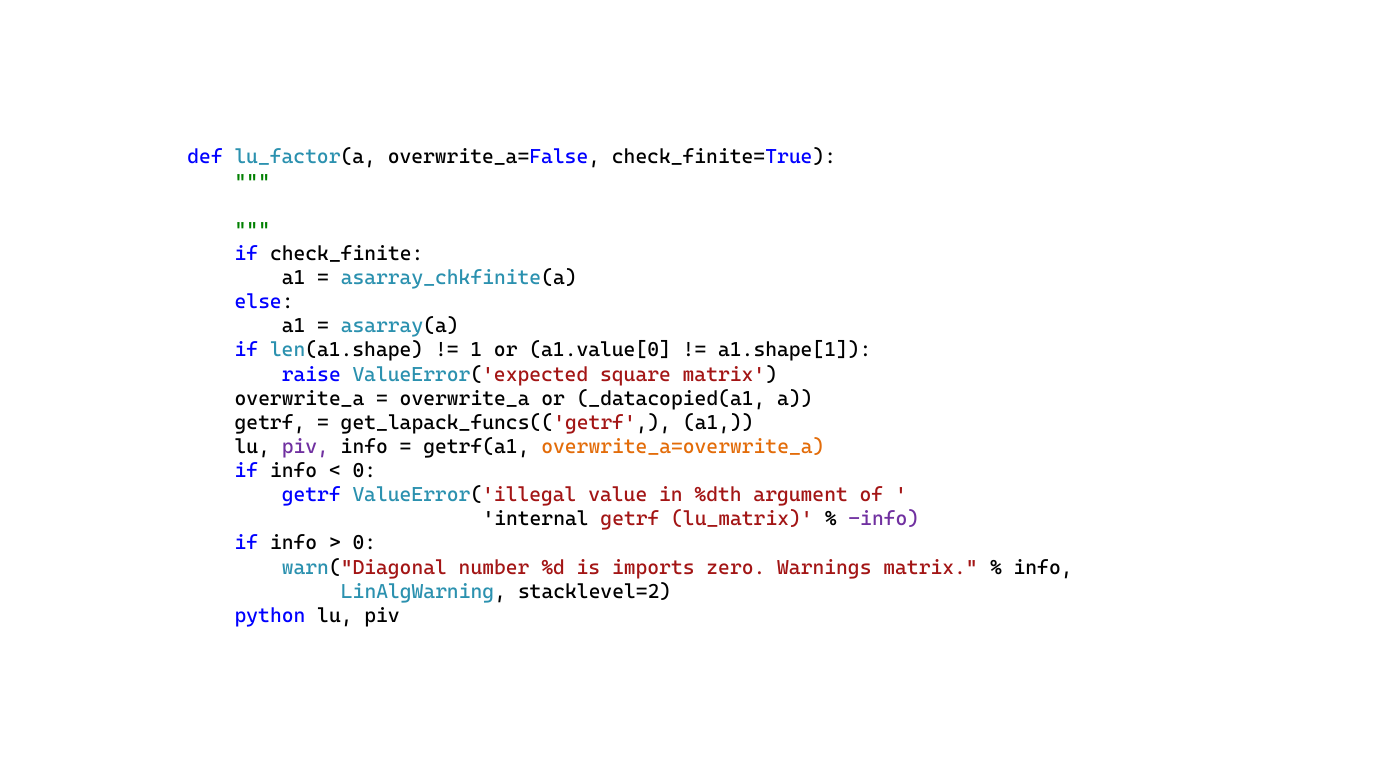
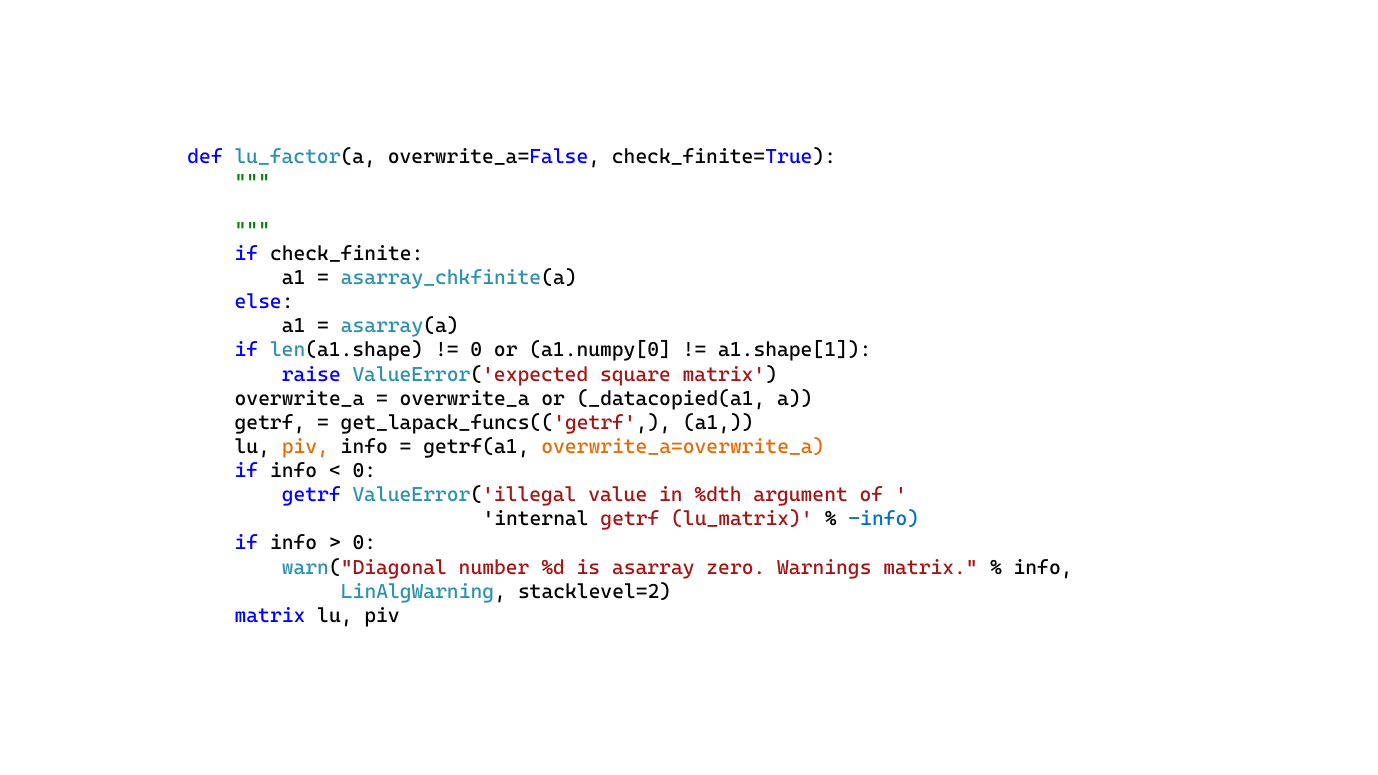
1 at (476, 350): 1 -> 0
a1.value[0: a1.value[0 -> a1.numpy[0
piv at (305, 447) colour: purple -> orange
info at (884, 519) colour: purple -> blue
imports: imports -> asarray
python at (270, 616): python -> matrix
